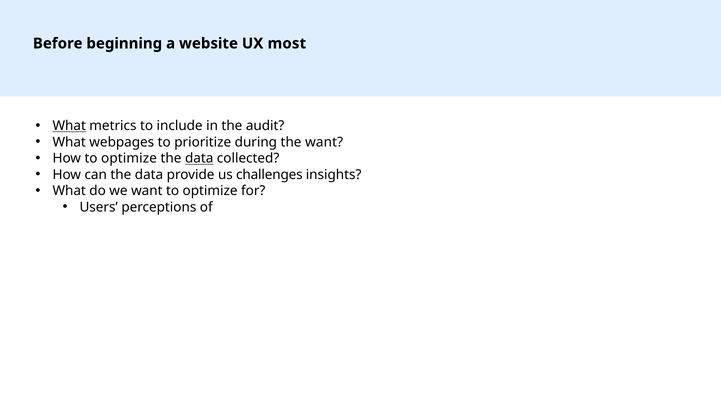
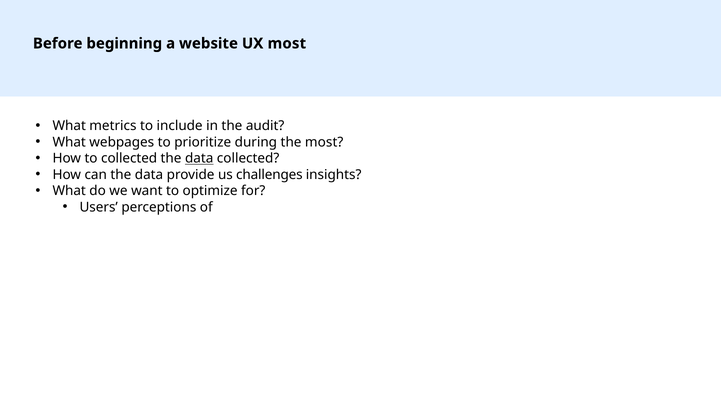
What at (69, 126) underline: present -> none
the want: want -> most
How to optimize: optimize -> collected
